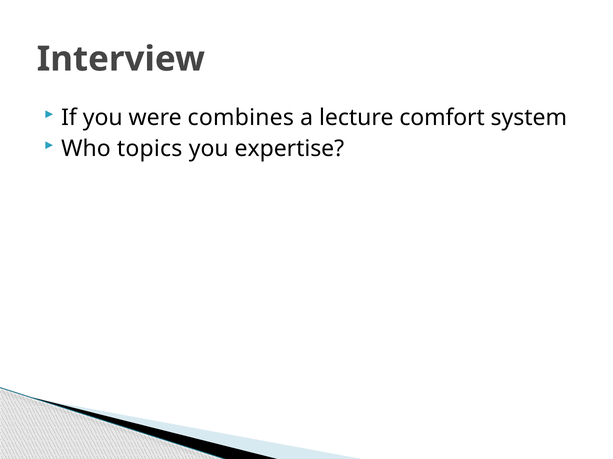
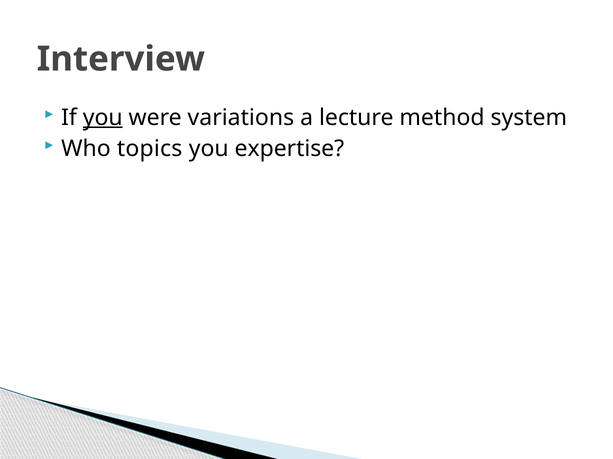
you at (103, 118) underline: none -> present
combines: combines -> variations
comfort: comfort -> method
